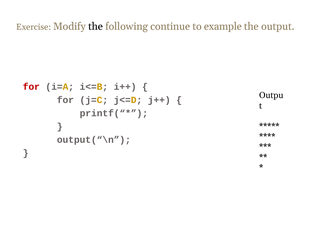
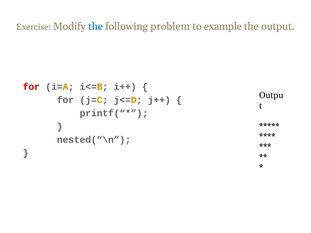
the at (96, 27) colour: black -> blue
continue: continue -> problem
output(“\n: output(“\n -> nested(“\n
